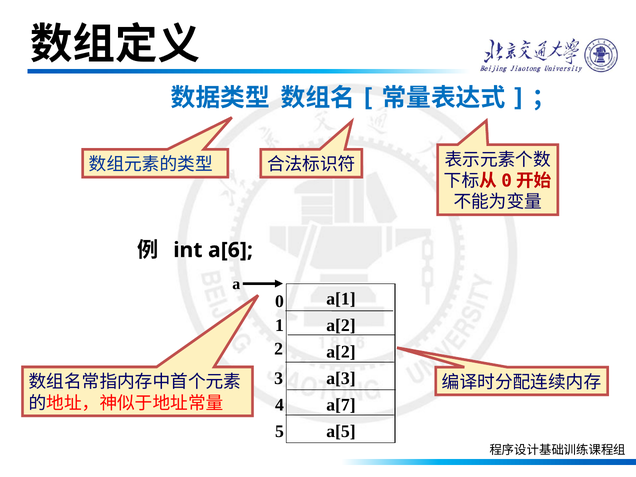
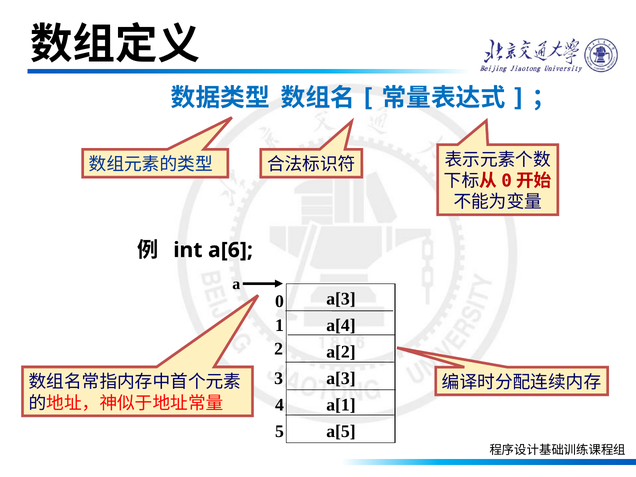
a[1 at (341, 299): a[1 -> a[3
a[2 at (341, 325): a[2 -> a[4
a[7: a[7 -> a[1
